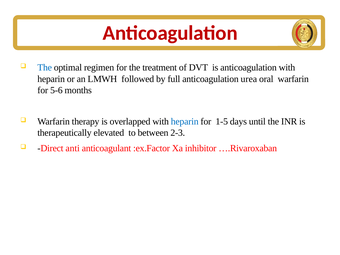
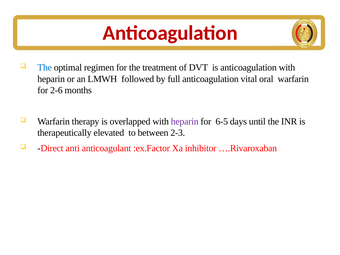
urea: urea -> vital
5-6: 5-6 -> 2-6
heparin at (185, 121) colour: blue -> purple
1-5: 1-5 -> 6-5
